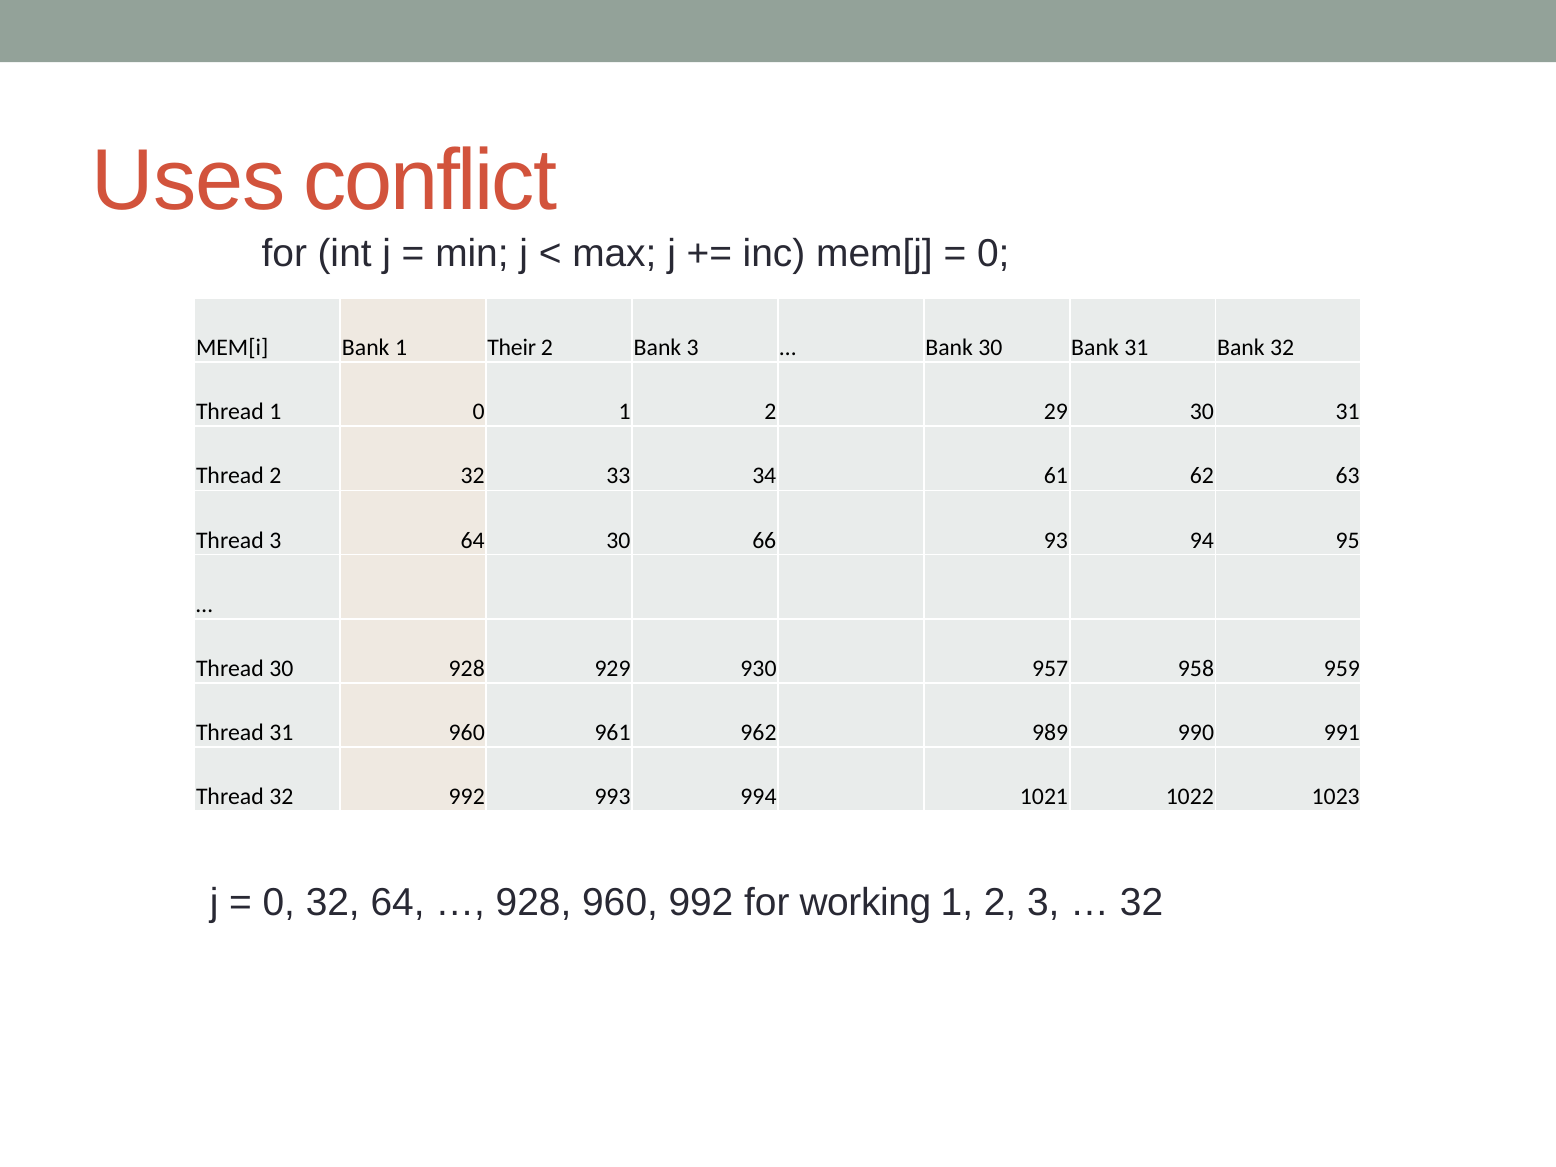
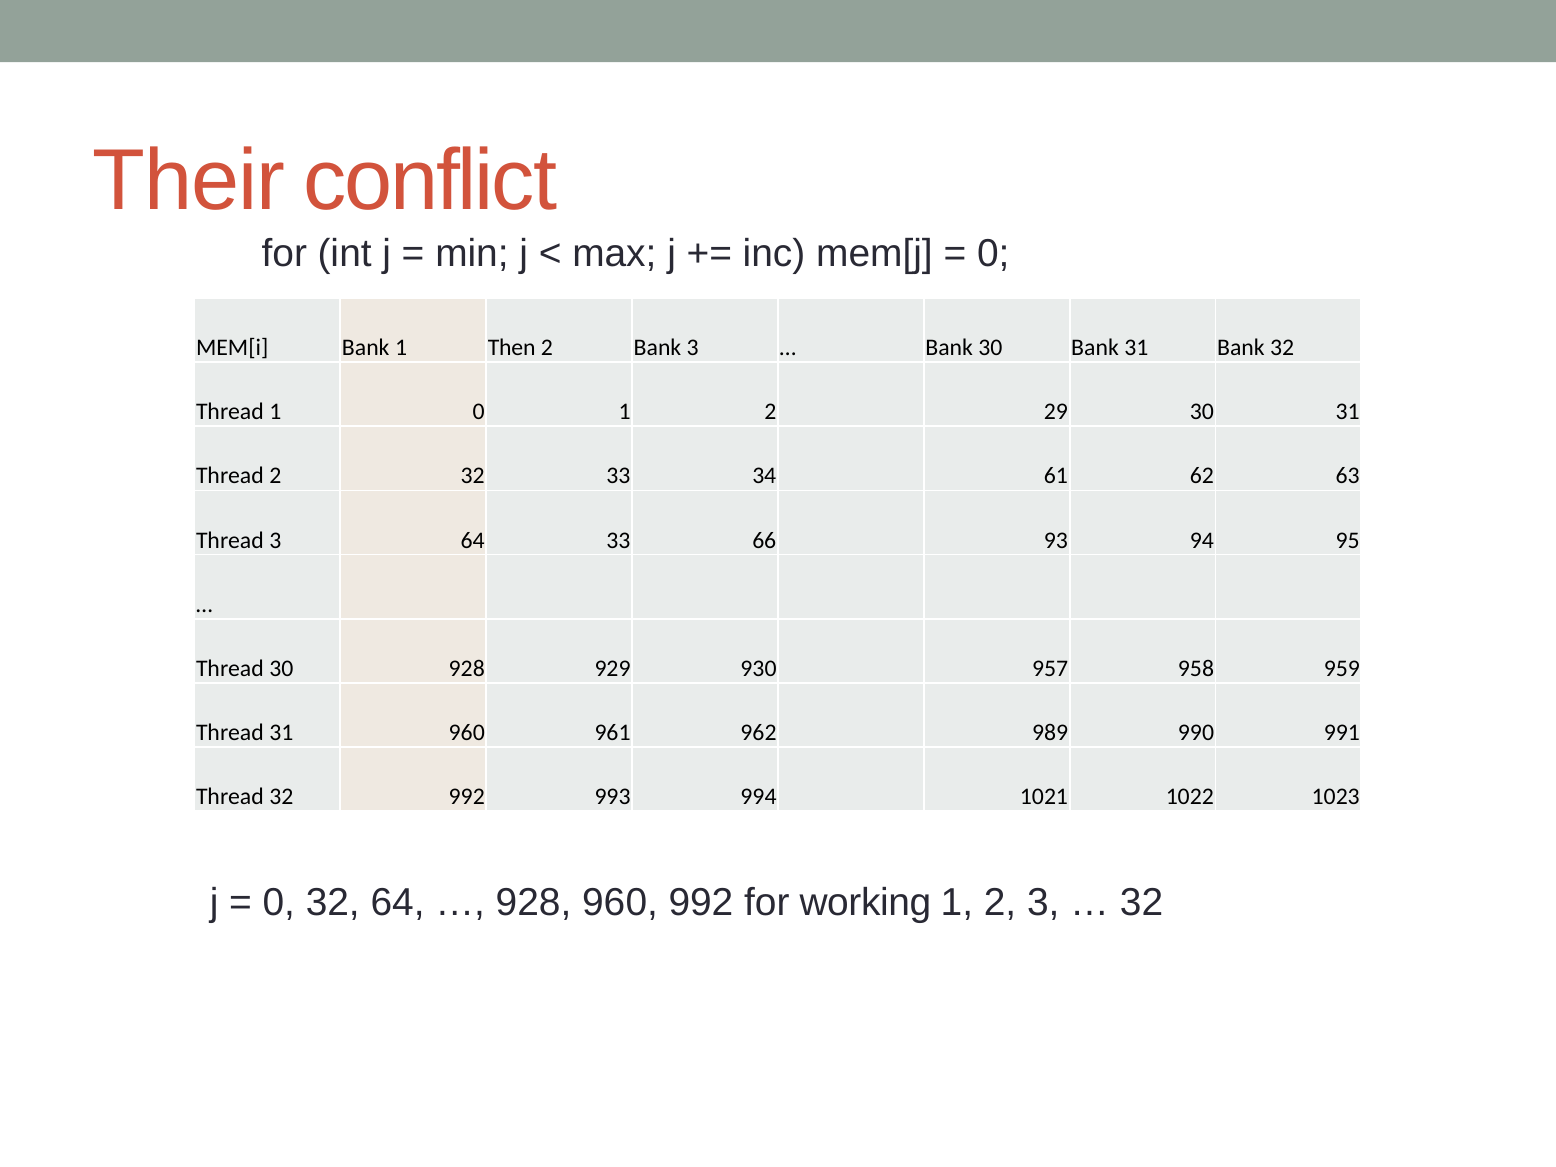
Uses: Uses -> Their
Their: Their -> Then
64 30: 30 -> 33
